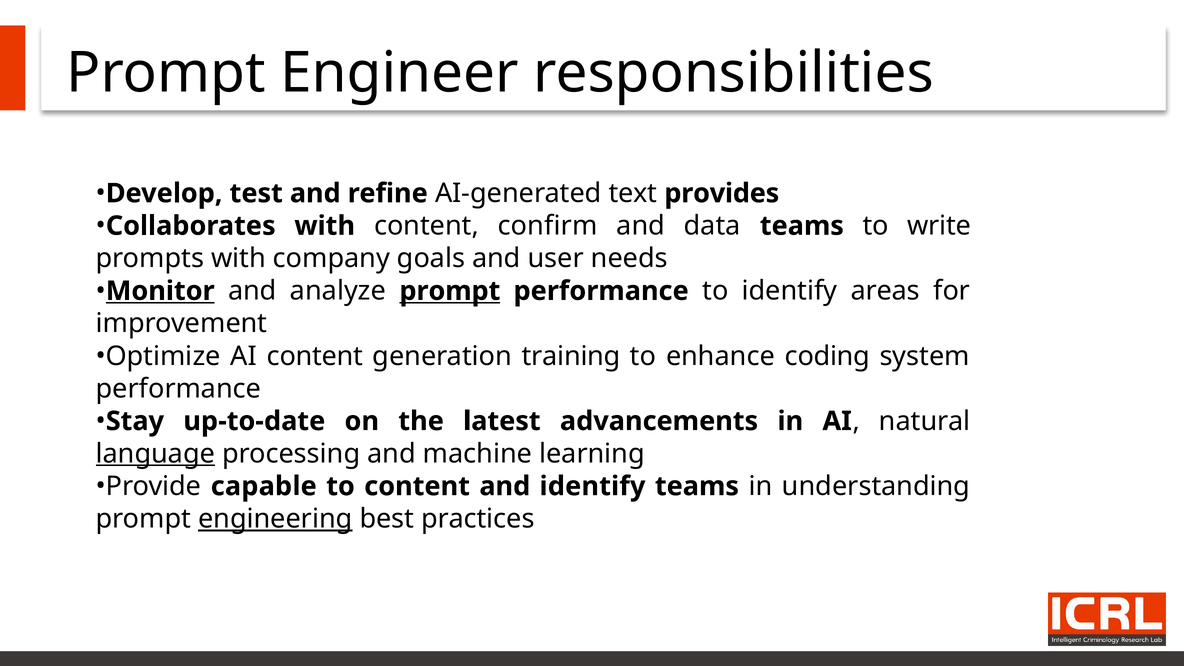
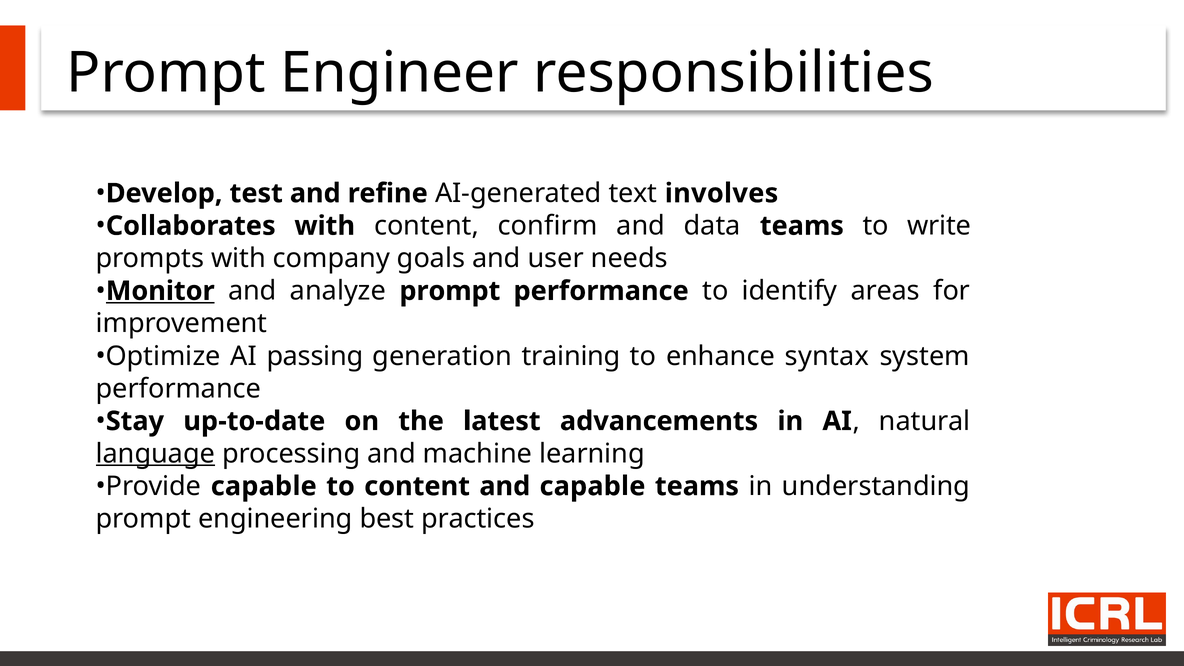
provides: provides -> involves
prompt at (450, 291) underline: present -> none
AI content: content -> passing
coding: coding -> syntax
and identify: identify -> capable
engineering underline: present -> none
